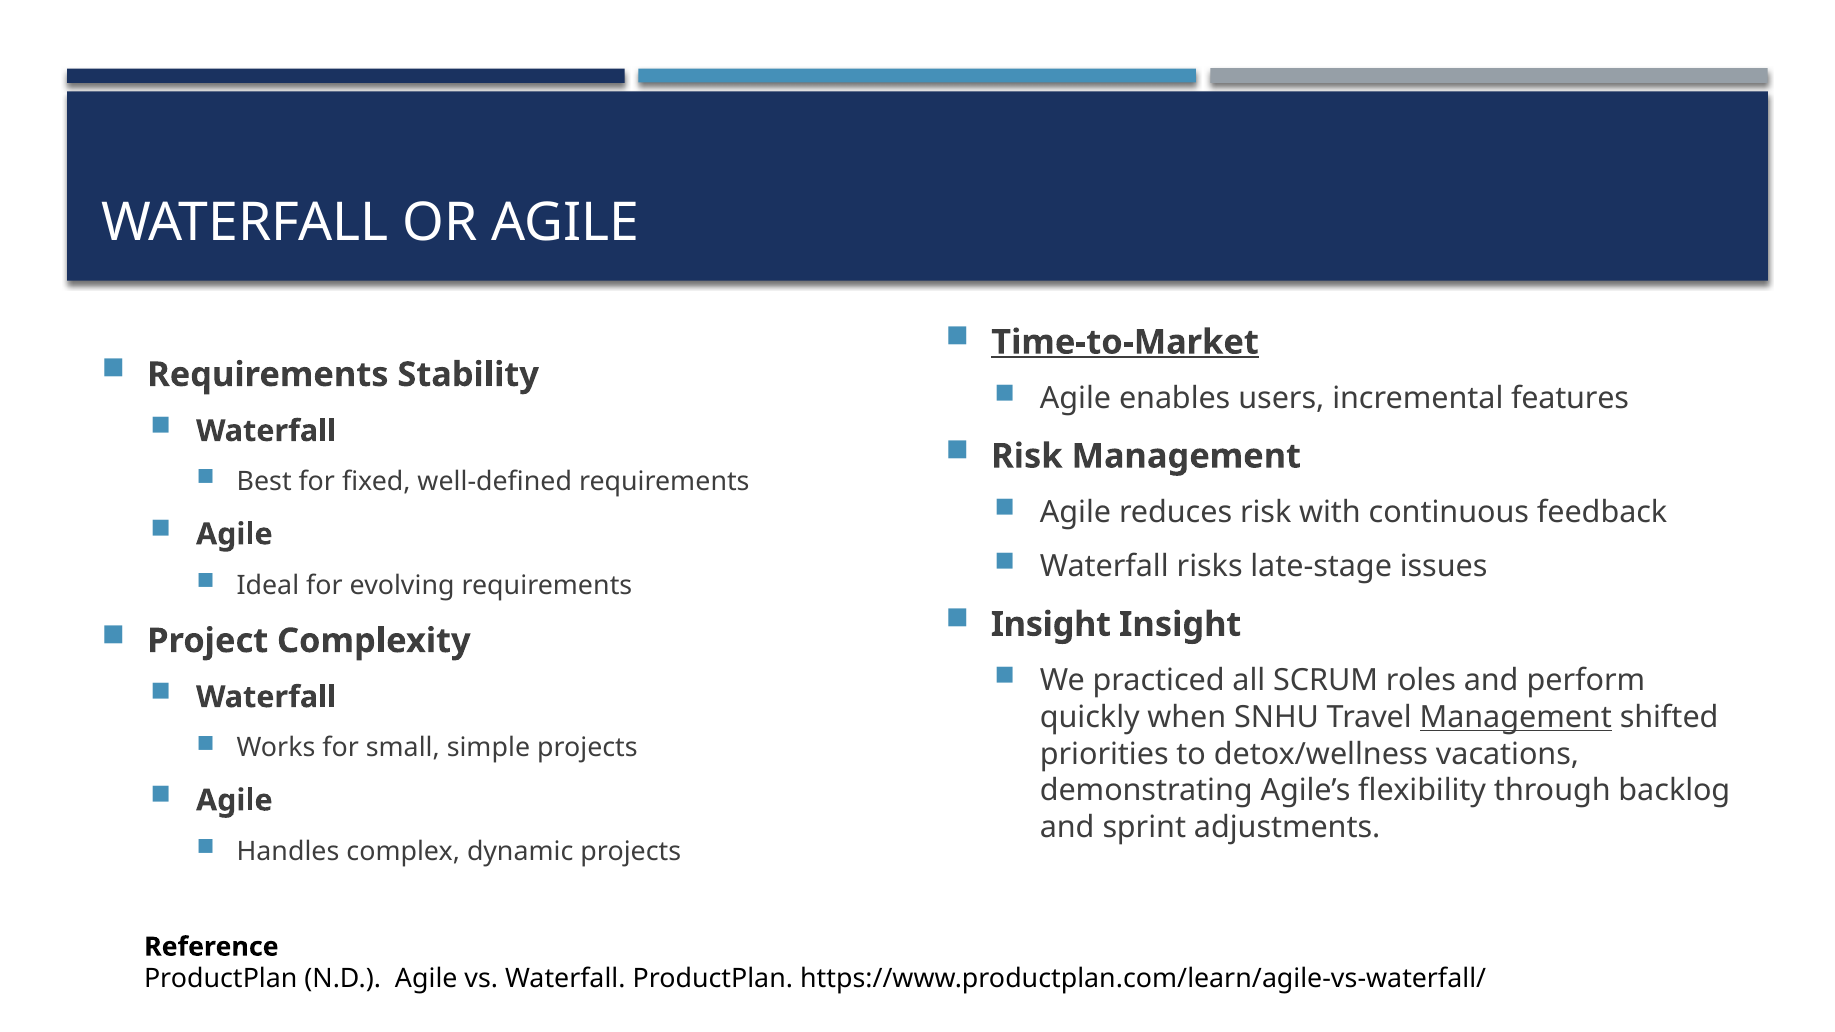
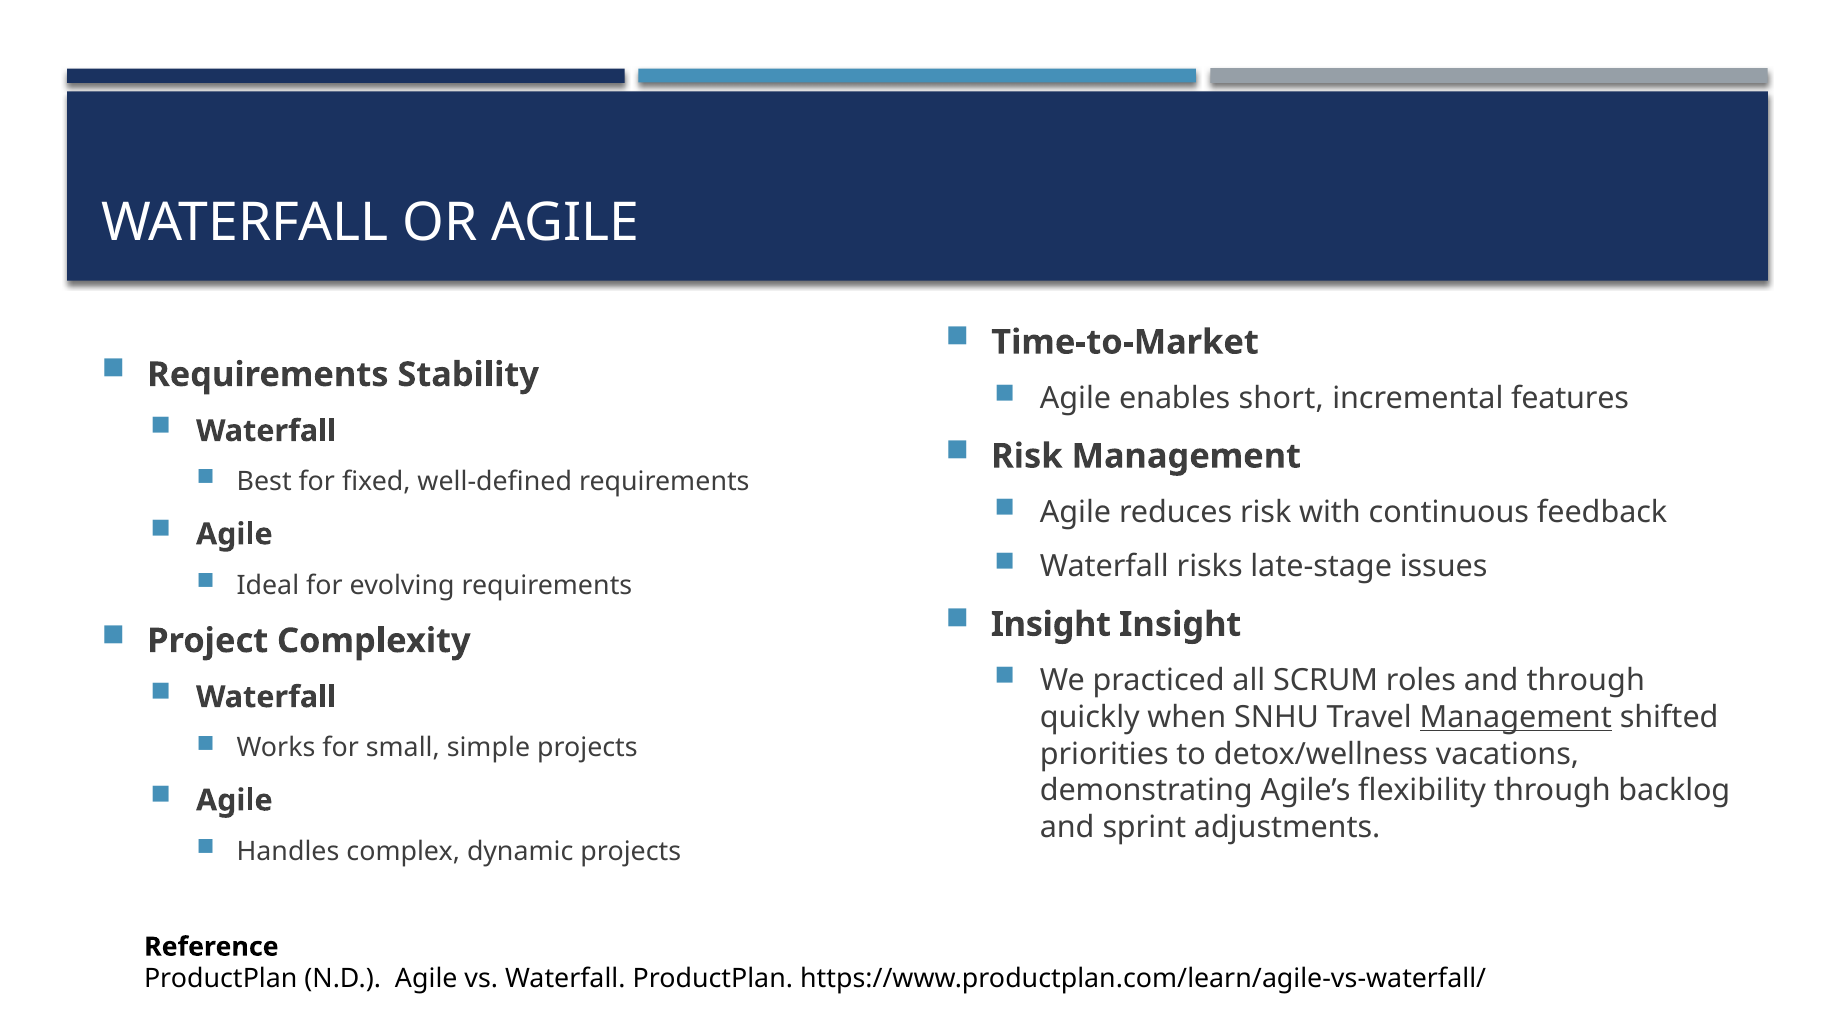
Time-to-Market underline: present -> none
users: users -> short
and perform: perform -> through
